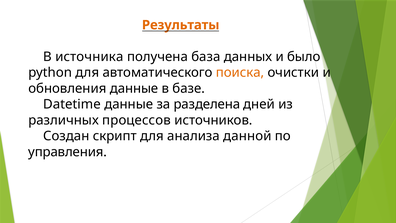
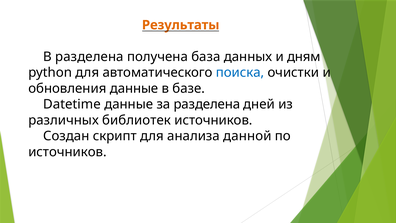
В источника: источника -> разделена
было: было -> дням
поиска colour: orange -> blue
процессов: процессов -> библиотек
управления at (68, 152): управления -> источников
